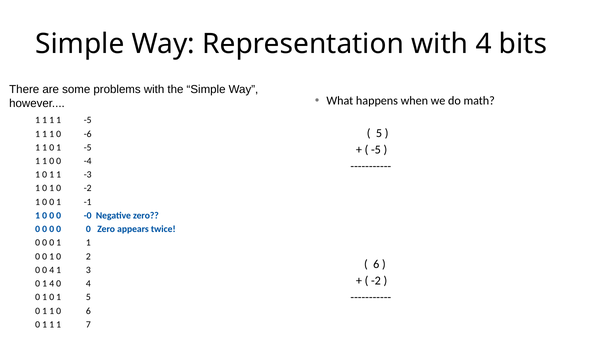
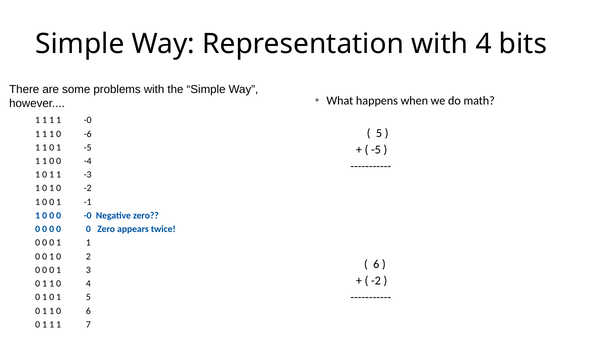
1 1 -5: -5 -> -0
4 at (52, 270): 4 -> 0
4 at (52, 283): 4 -> 1
